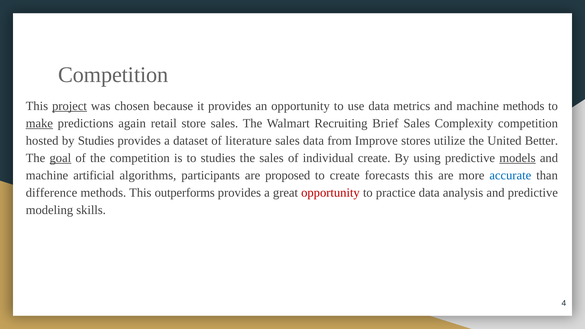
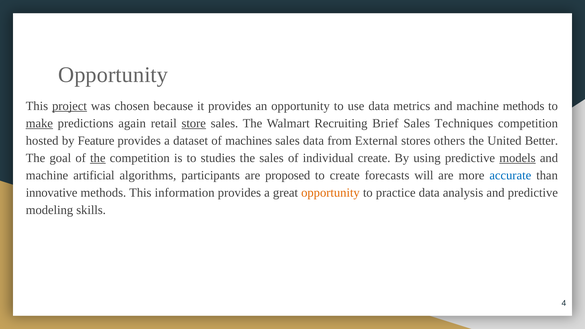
Competition at (113, 75): Competition -> Opportunity
store underline: none -> present
Complexity: Complexity -> Techniques
by Studies: Studies -> Feature
literature: literature -> machines
Improve: Improve -> External
utilize: utilize -> others
goal underline: present -> none
the at (98, 158) underline: none -> present
forecasts this: this -> will
difference: difference -> innovative
outperforms: outperforms -> information
opportunity at (330, 193) colour: red -> orange
